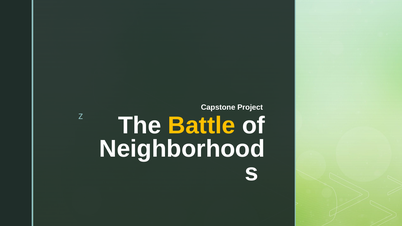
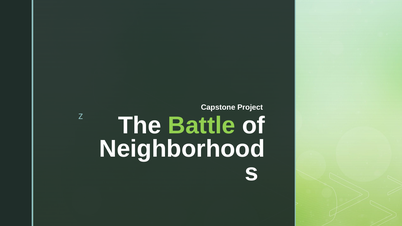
Battle colour: yellow -> light green
